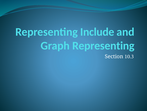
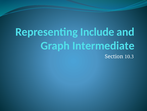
Graph Representing: Representing -> Intermediate
